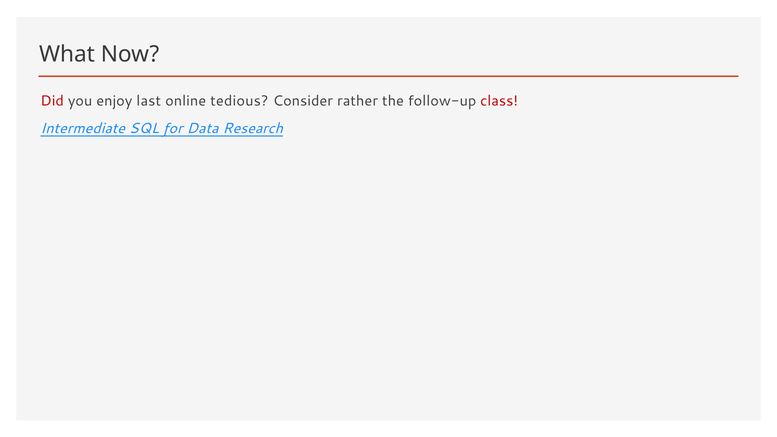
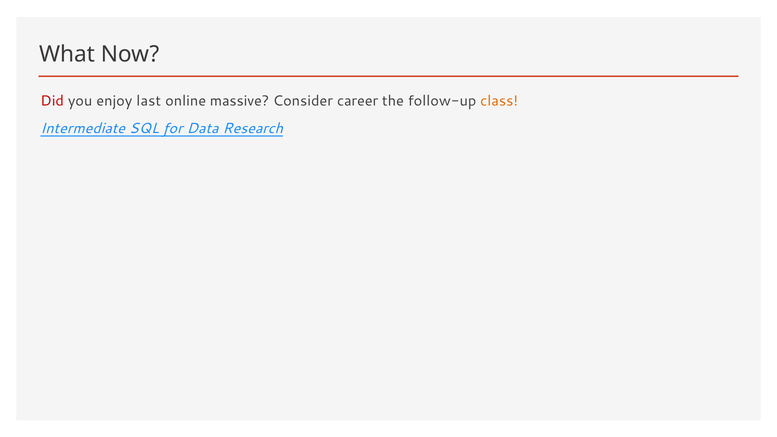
tedious: tedious -> massive
rather: rather -> career
class colour: red -> orange
